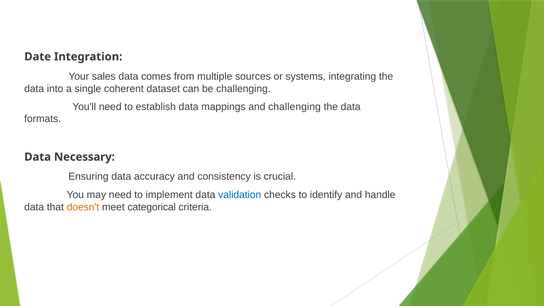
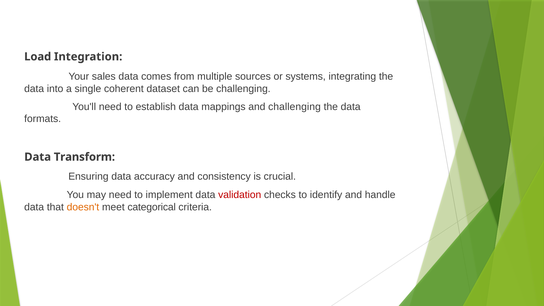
Date: Date -> Load
Necessary: Necessary -> Transform
validation colour: blue -> red
